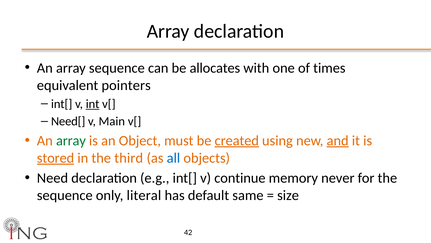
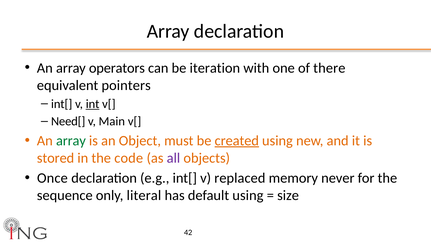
array sequence: sequence -> operators
allocates: allocates -> iteration
times: times -> there
and underline: present -> none
stored underline: present -> none
third: third -> code
all colour: blue -> purple
Need: Need -> Once
continue: continue -> replaced
default same: same -> using
